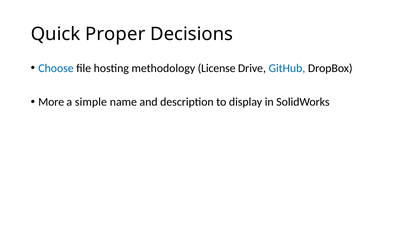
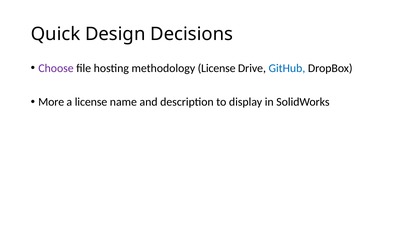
Proper: Proper -> Design
Choose colour: blue -> purple
a simple: simple -> license
